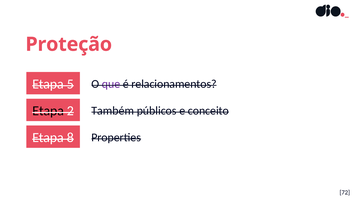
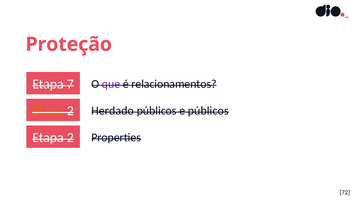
5: 5 -> 7
Etapa at (48, 111) colour: black -> orange
Também: Também -> Herdado
e conceito: conceito -> públicos
8 at (70, 137): 8 -> 2
